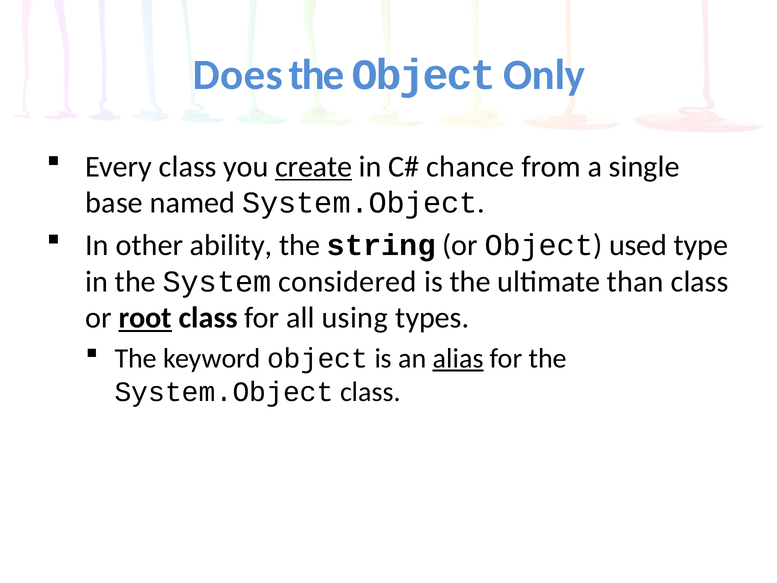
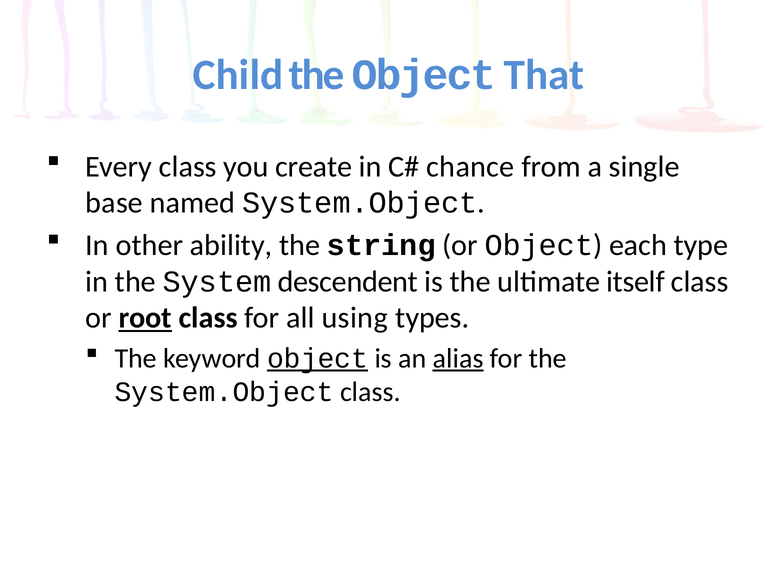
Does: Does -> Child
Only: Only -> That
create underline: present -> none
used: used -> each
considered: considered -> descendent
than: than -> itself
object at (318, 358) underline: none -> present
